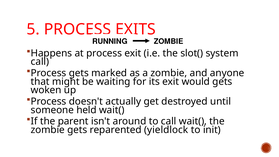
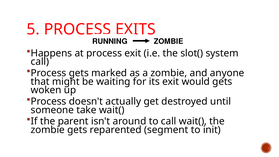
held: held -> take
yieldlock: yieldlock -> segment
